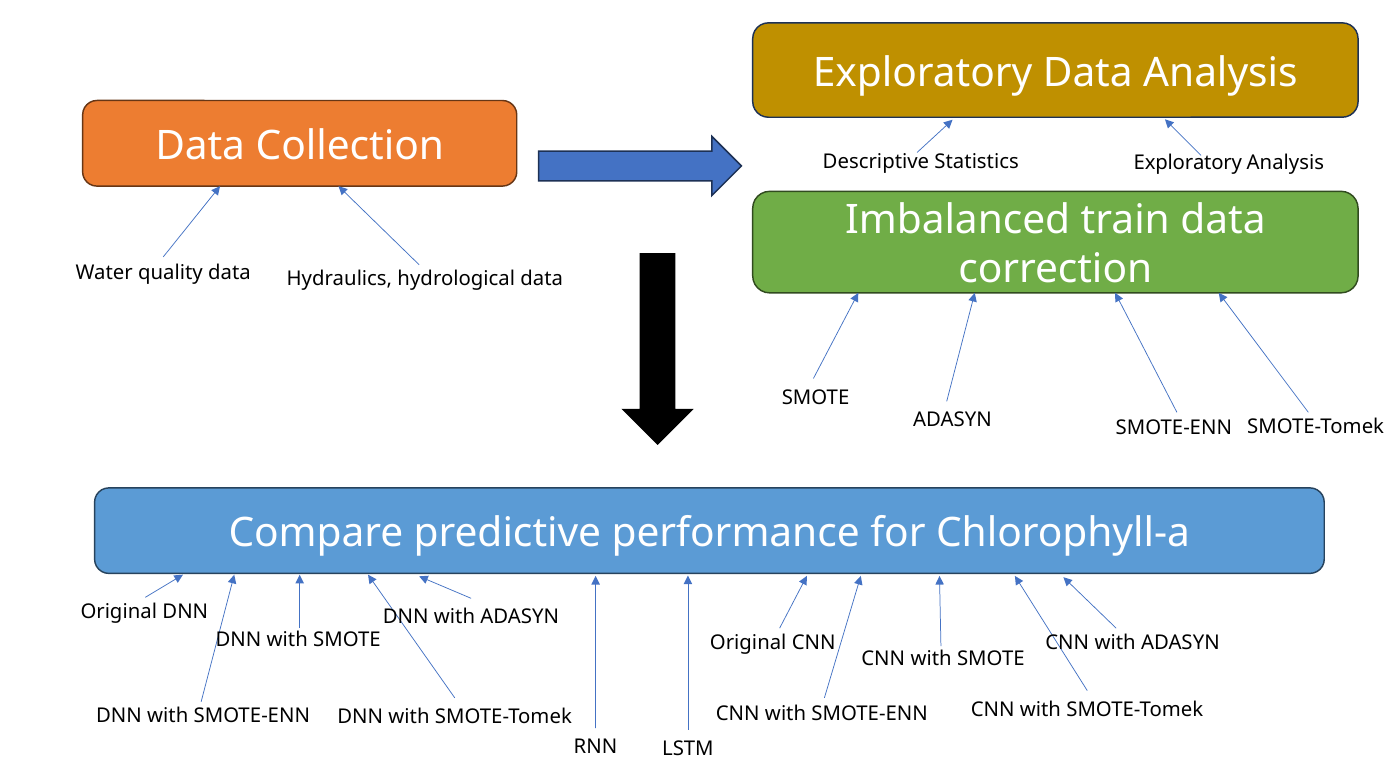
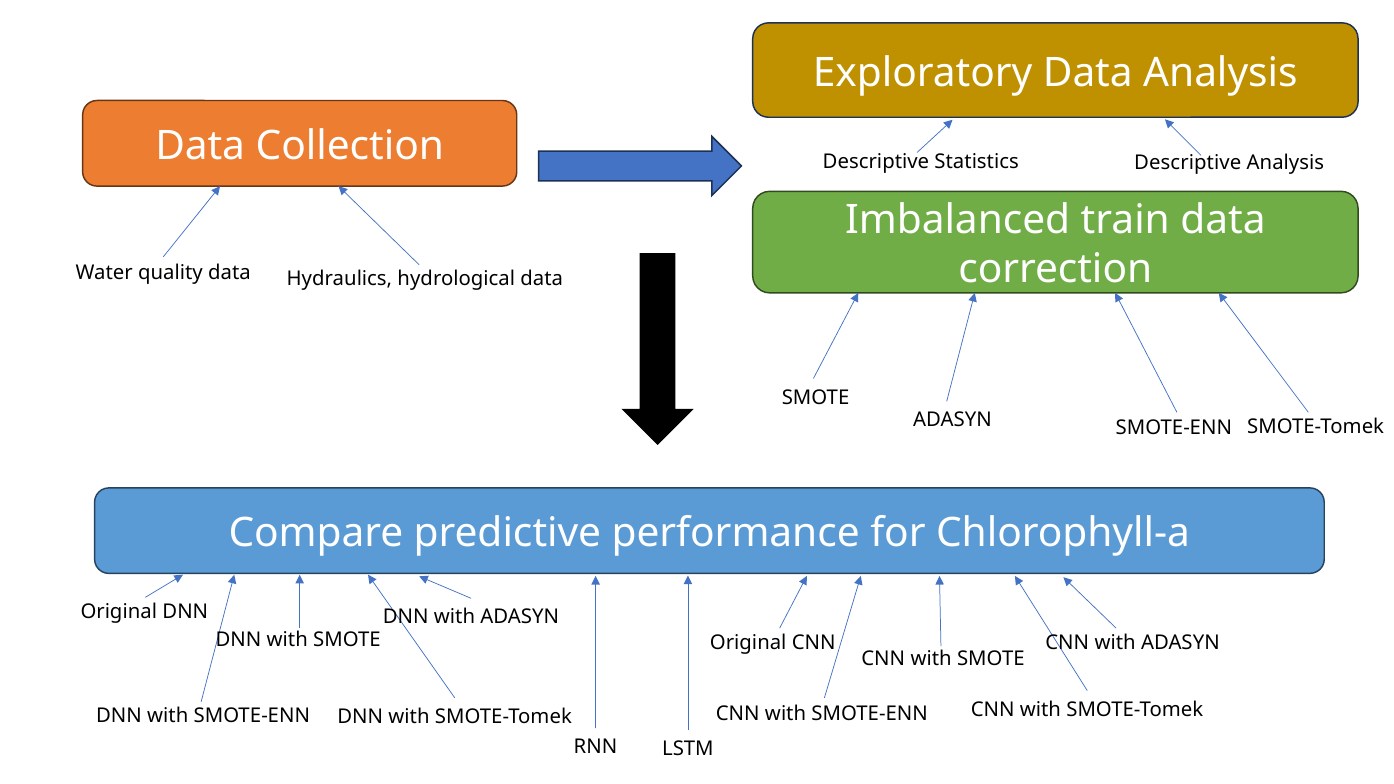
Statistics Exploratory: Exploratory -> Descriptive
